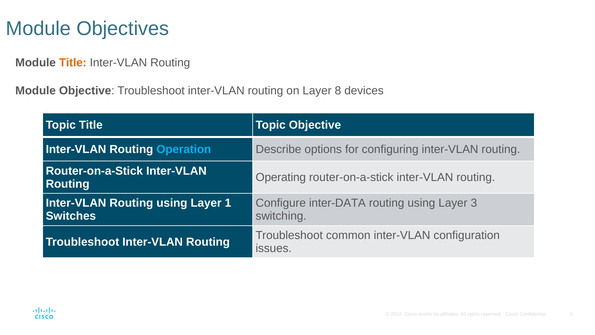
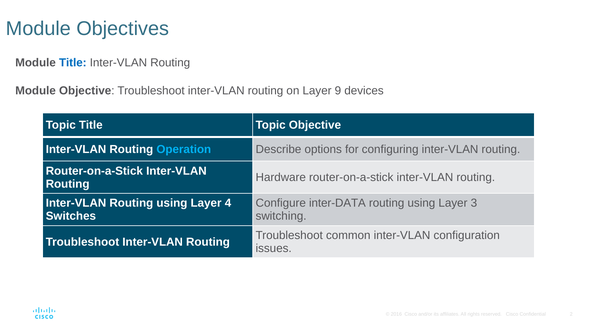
Title at (73, 63) colour: orange -> blue
8: 8 -> 9
Operating: Operating -> Hardware
1: 1 -> 4
